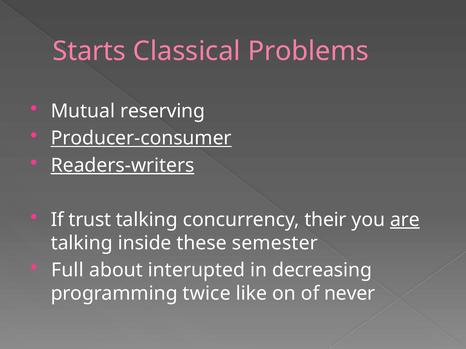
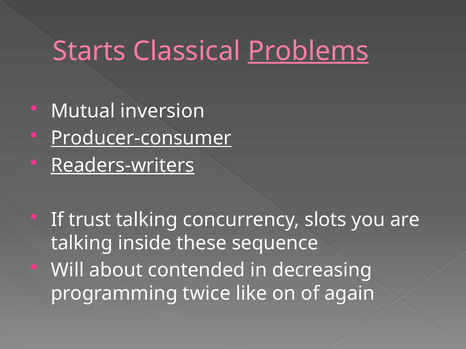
Problems underline: none -> present
reserving: reserving -> inversion
their: their -> slots
are underline: present -> none
semester: semester -> sequence
Full: Full -> Will
interupted: interupted -> contended
never: never -> again
